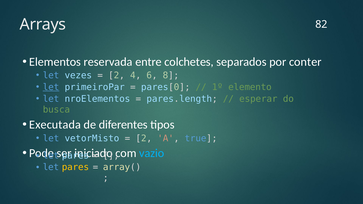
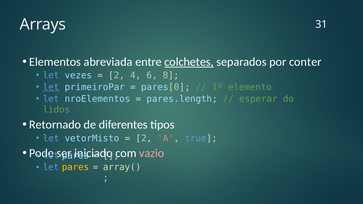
82: 82 -> 31
reservada: reservada -> abreviada
colchetes underline: none -> present
busca: busca -> lidos
Executada: Executada -> Retornado
vazio colour: light blue -> pink
